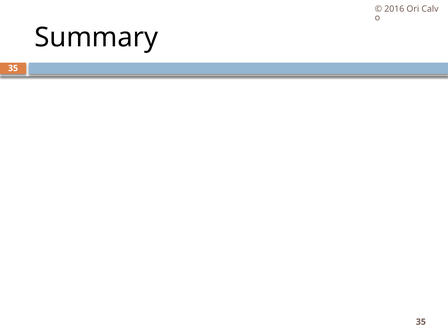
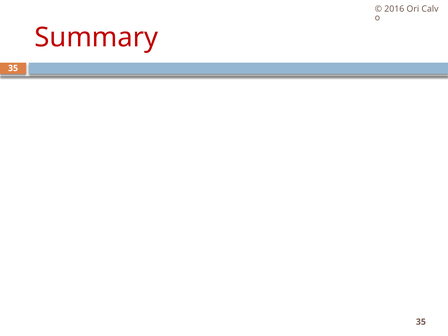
Summary colour: black -> red
